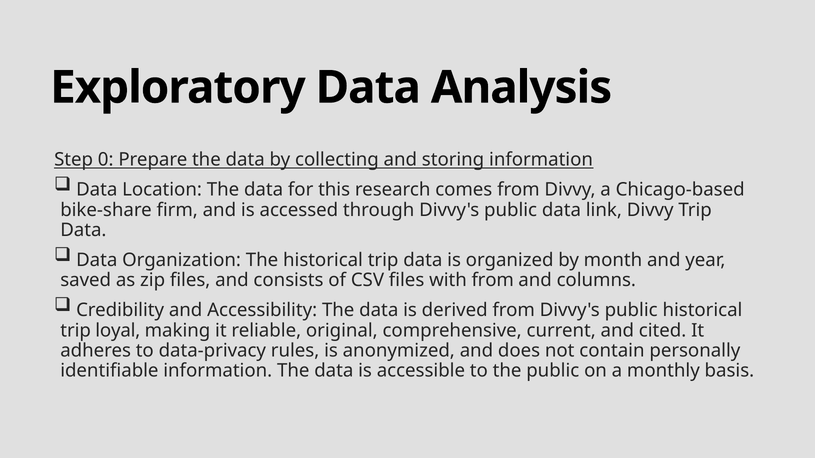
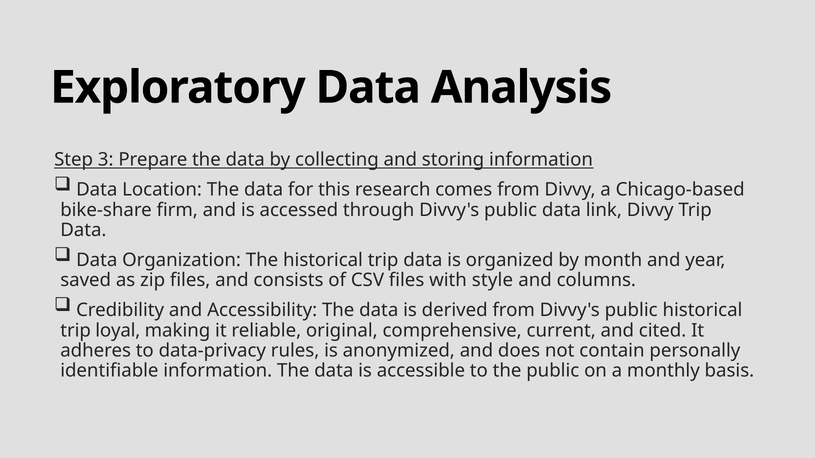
0: 0 -> 3
with from: from -> style
